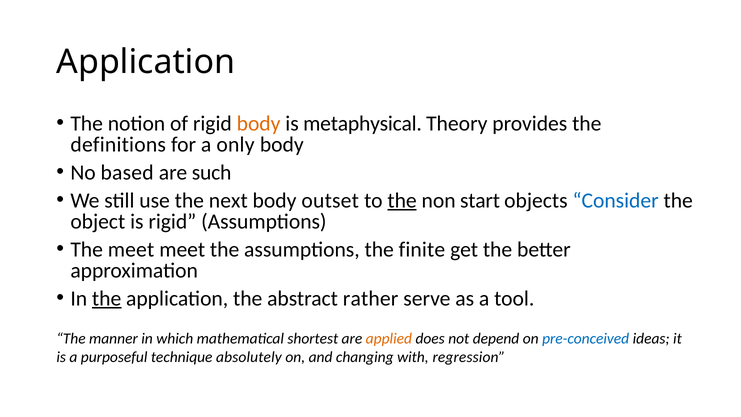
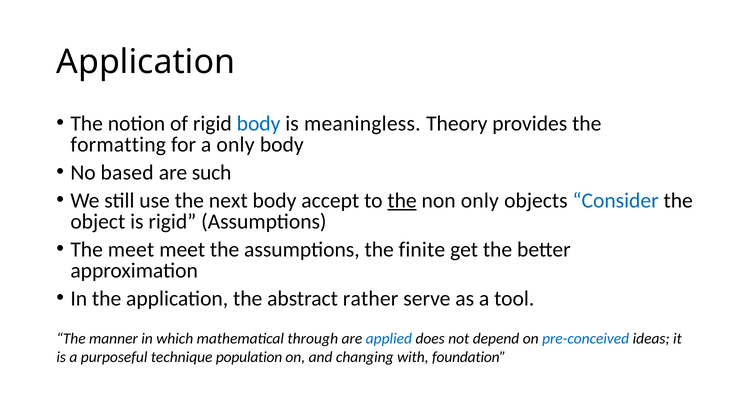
body at (259, 123) colour: orange -> blue
metaphysical: metaphysical -> meaningless
definitions: definitions -> formatting
outset: outset -> accept
non start: start -> only
the at (107, 298) underline: present -> none
shortest: shortest -> through
applied colour: orange -> blue
absolutely: absolutely -> population
regression: regression -> foundation
